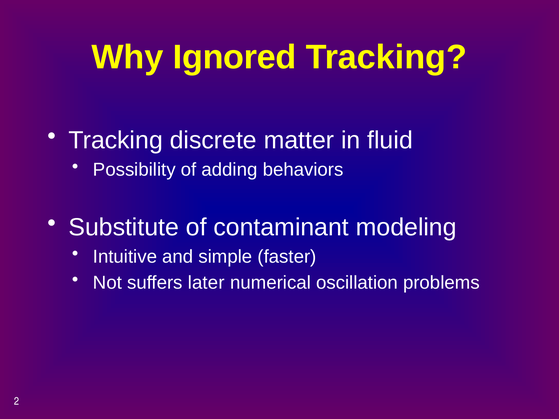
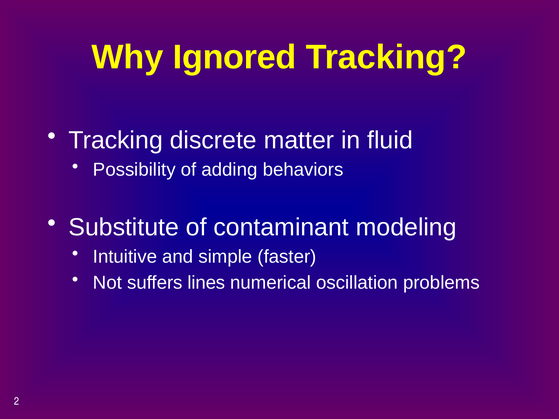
later: later -> lines
